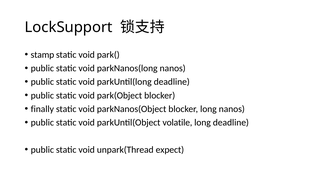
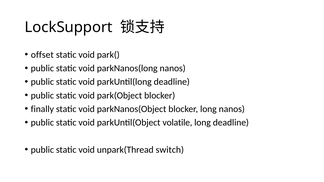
stamp: stamp -> offset
expect: expect -> switch
